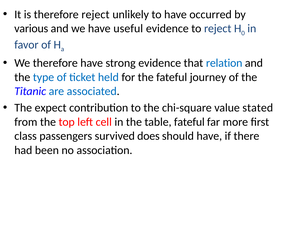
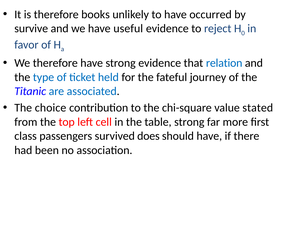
therefore reject: reject -> books
various: various -> survive
expect: expect -> choice
table fateful: fateful -> strong
